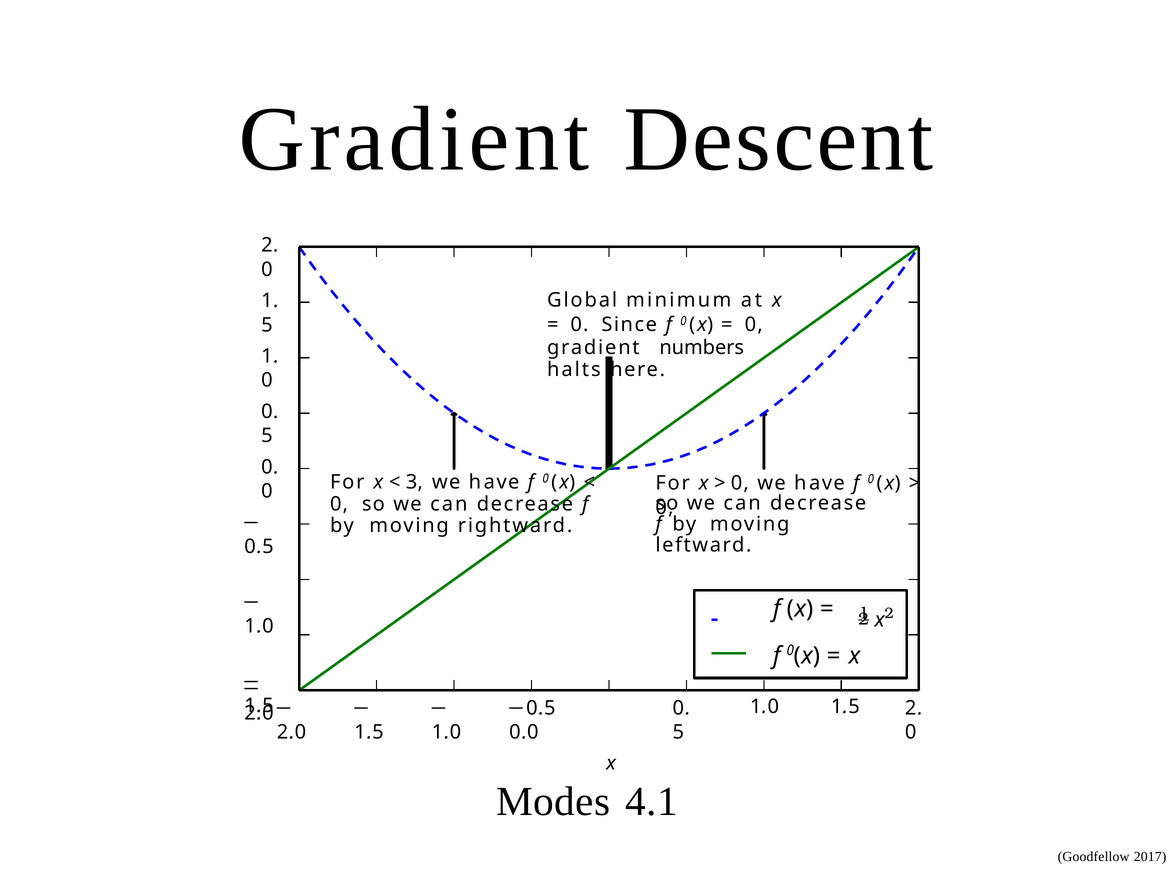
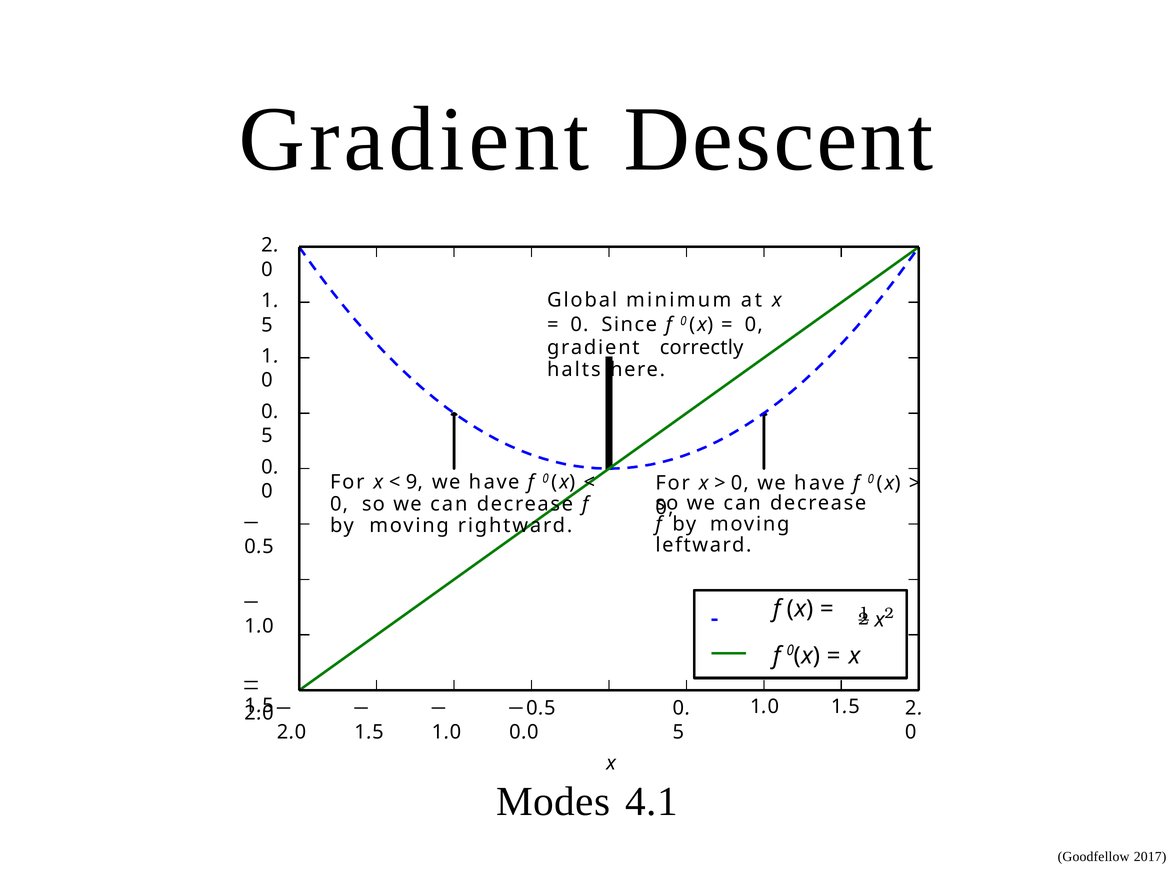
numbers: numbers -> correctly
3: 3 -> 9
